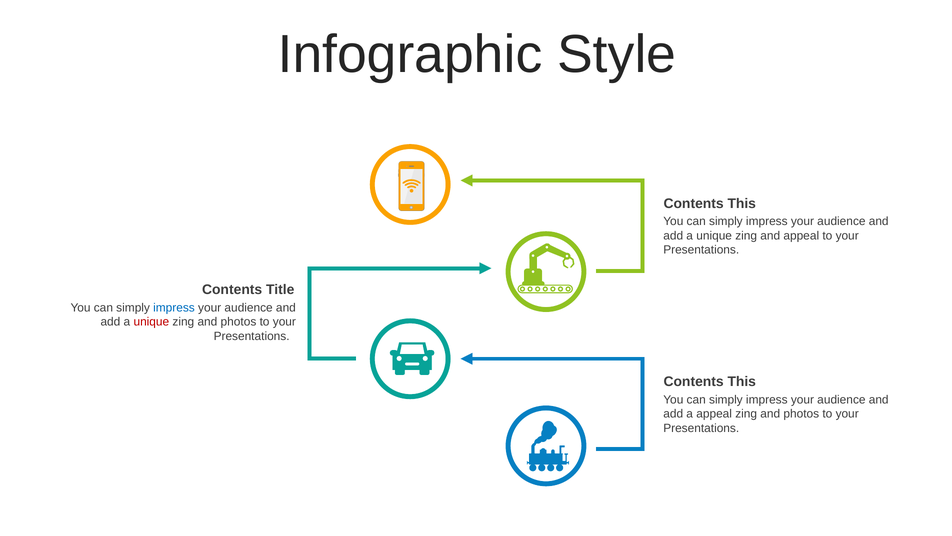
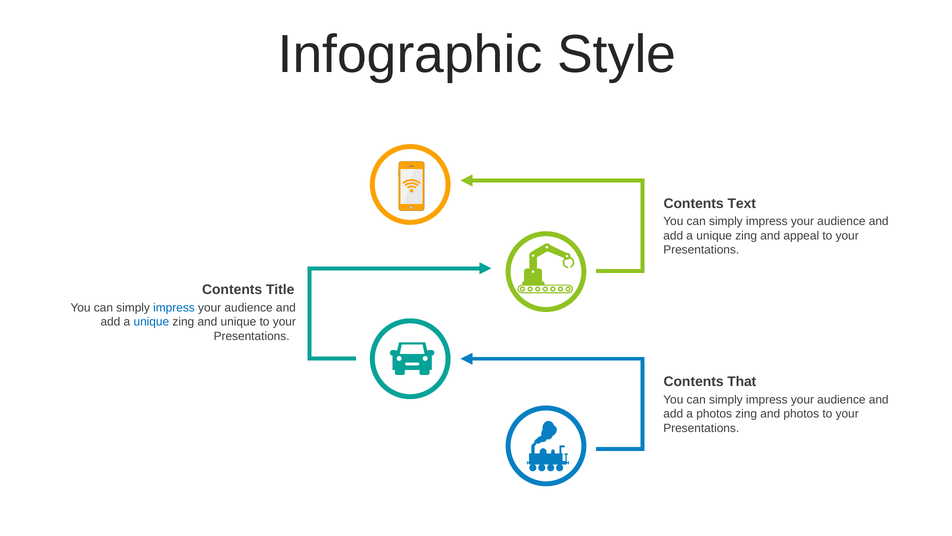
This at (742, 203): This -> Text
unique at (151, 322) colour: red -> blue
photos at (238, 322): photos -> unique
This at (742, 382): This -> That
a appeal: appeal -> photos
